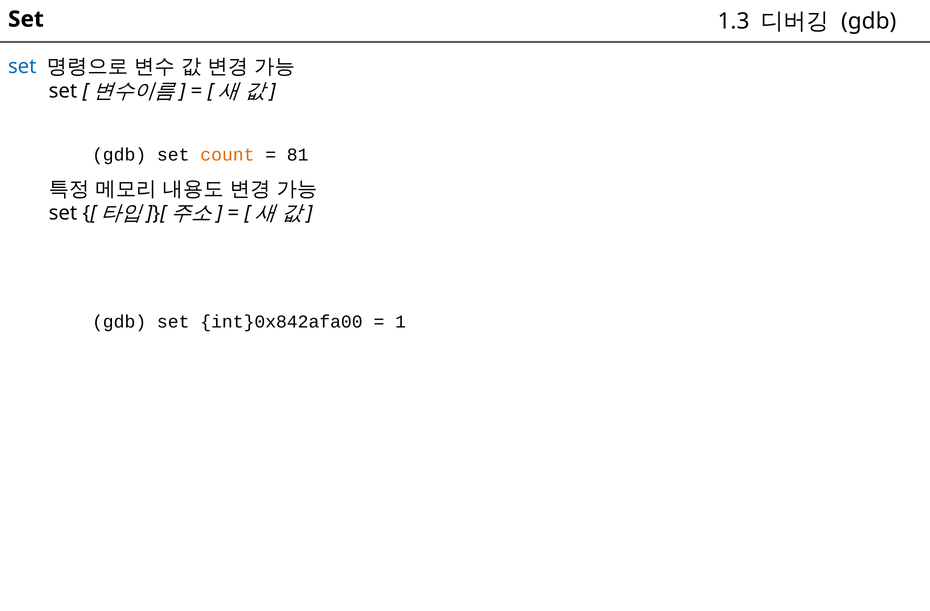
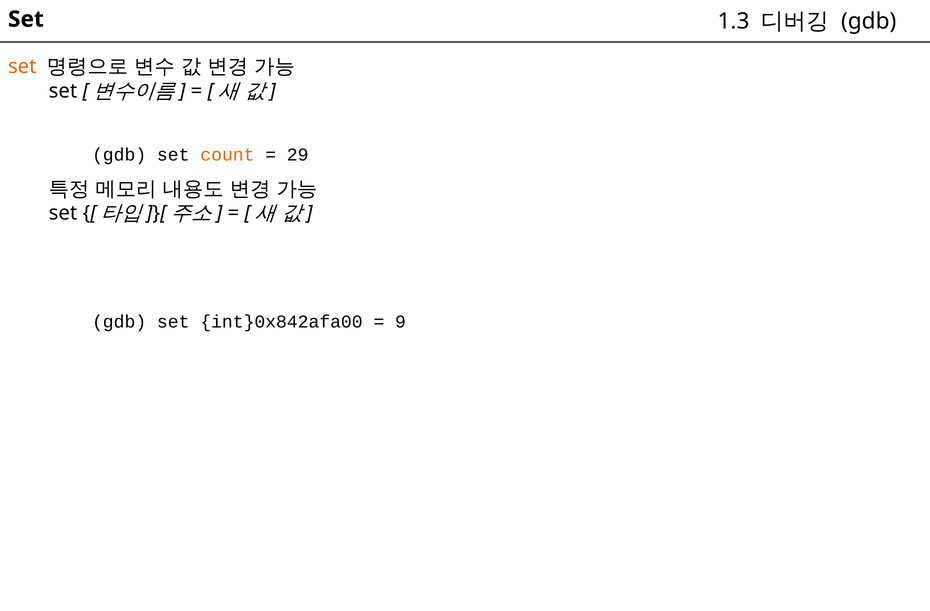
set at (22, 67) colour: blue -> orange
81: 81 -> 29
1: 1 -> 9
